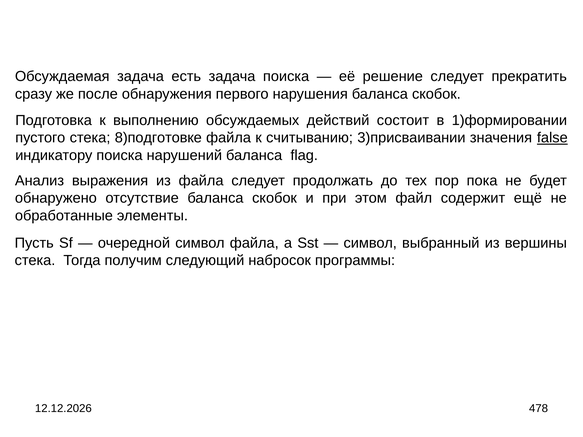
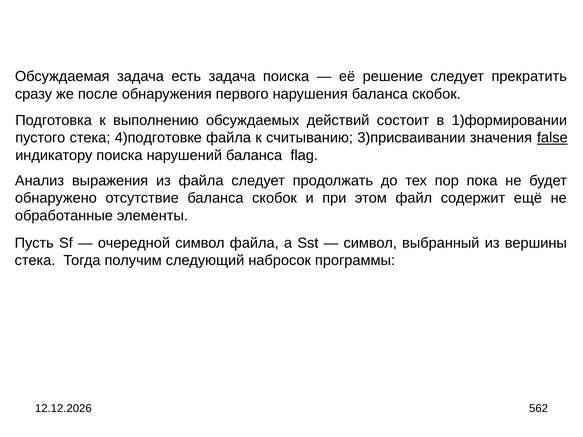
8)подготовке: 8)подготовке -> 4)подготовке
478: 478 -> 562
